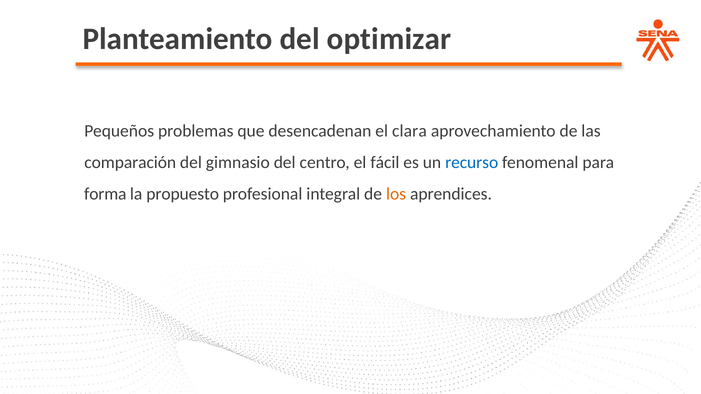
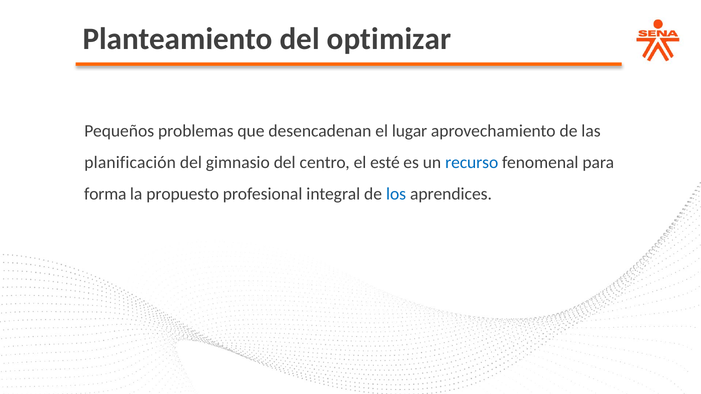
clara: clara -> lugar
comparación: comparación -> planificación
fácil: fácil -> esté
los colour: orange -> blue
